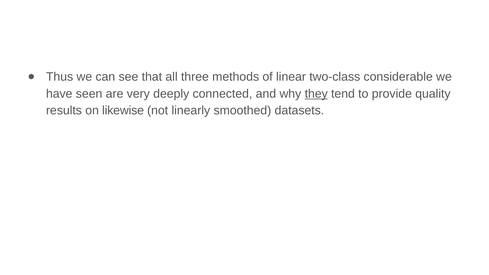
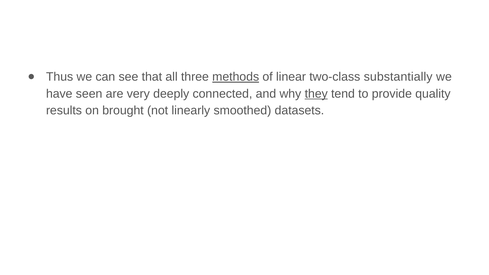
methods underline: none -> present
considerable: considerable -> substantially
likewise: likewise -> brought
